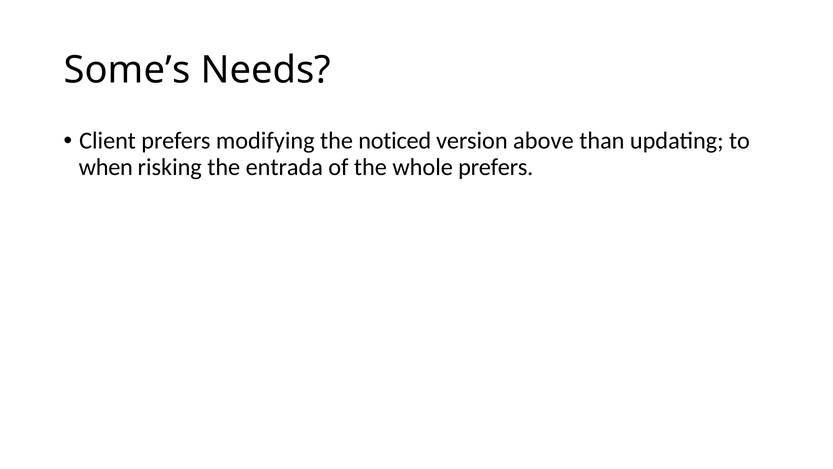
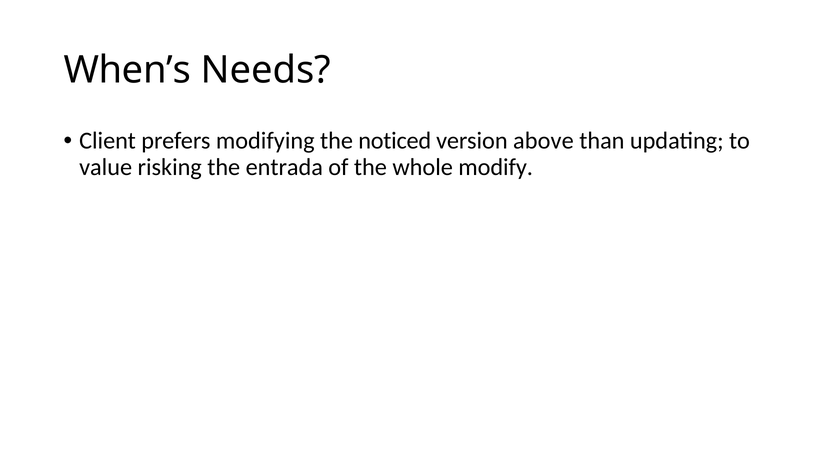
Some’s: Some’s -> When’s
when: when -> value
whole prefers: prefers -> modify
